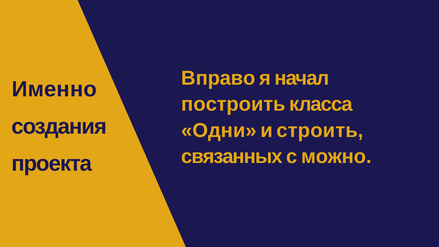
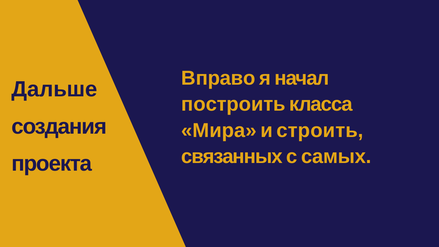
Именно: Именно -> Дальше
Одни: Одни -> Мира
можно: можно -> самых
